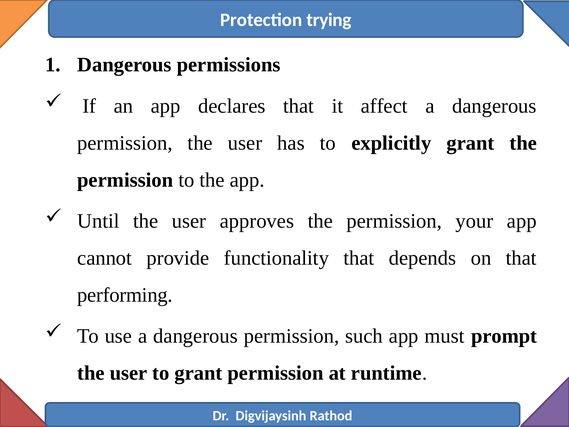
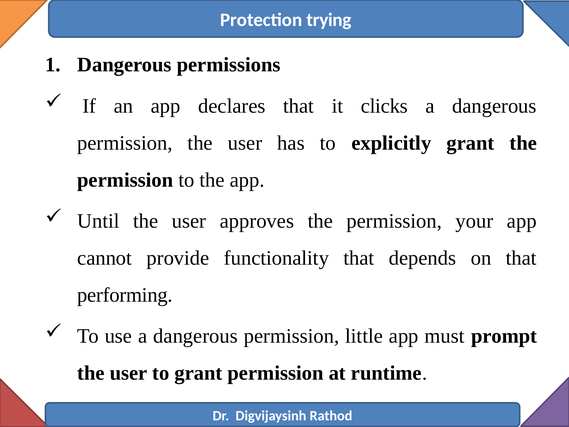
affect: affect -> clicks
such: such -> little
